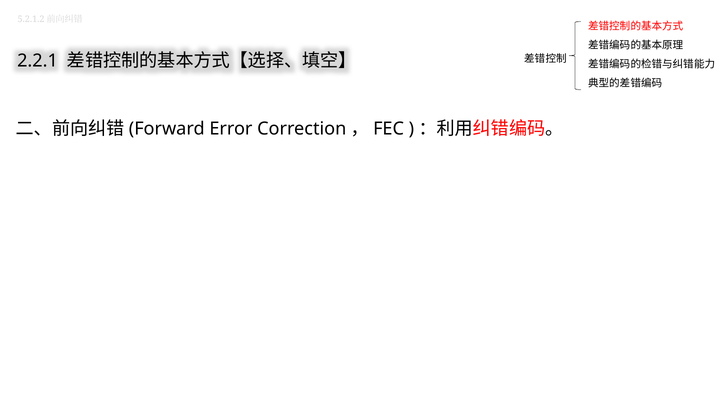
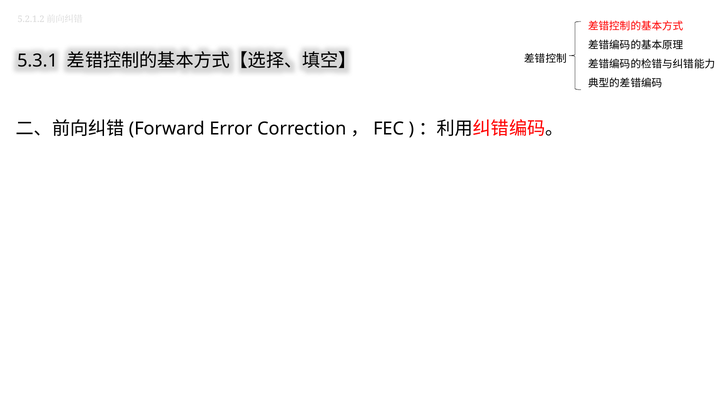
2.2.1: 2.2.1 -> 5.3.1
